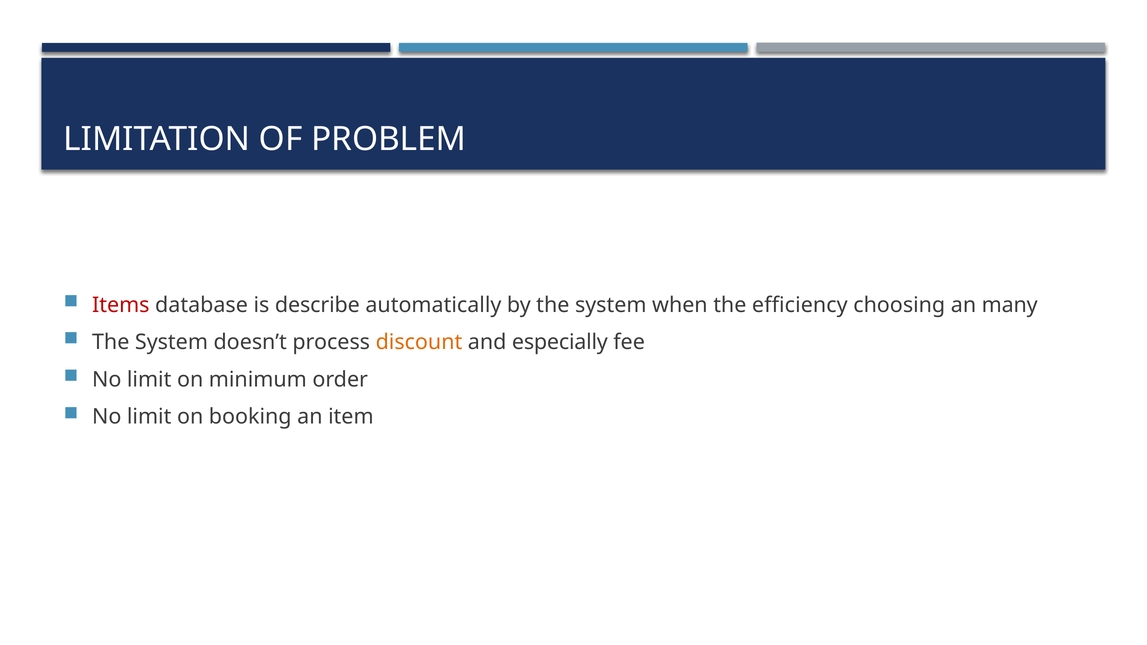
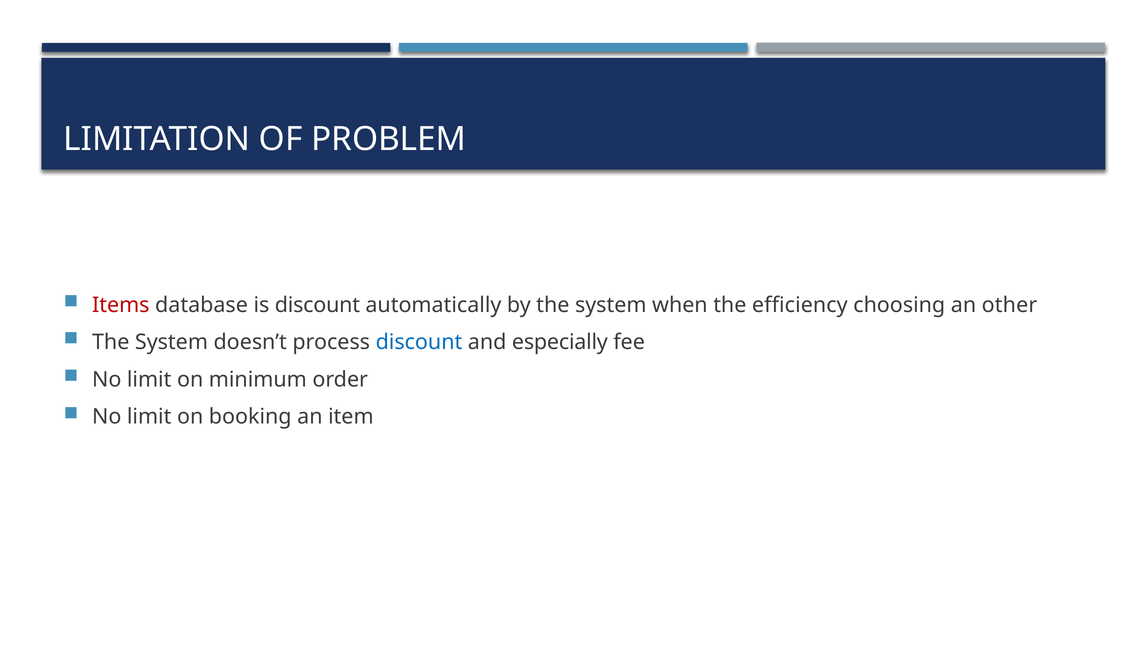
is describe: describe -> discount
many: many -> other
discount at (419, 342) colour: orange -> blue
